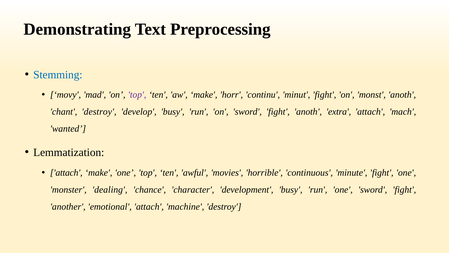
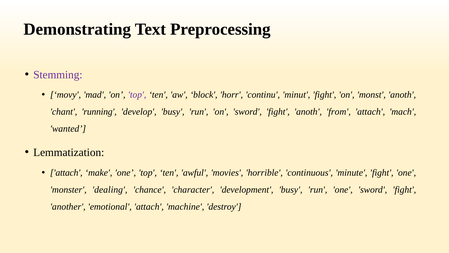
Stemming colour: blue -> purple
aw make: make -> block
chant destroy: destroy -> running
extra: extra -> from
